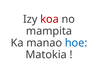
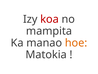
hoe colour: blue -> orange
